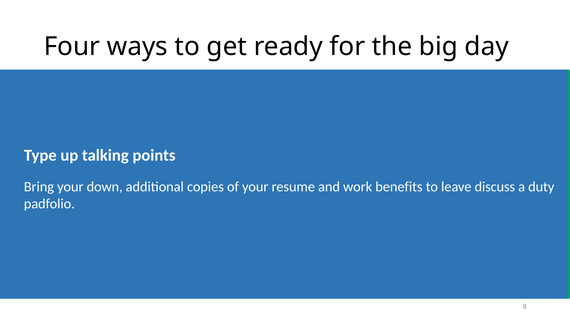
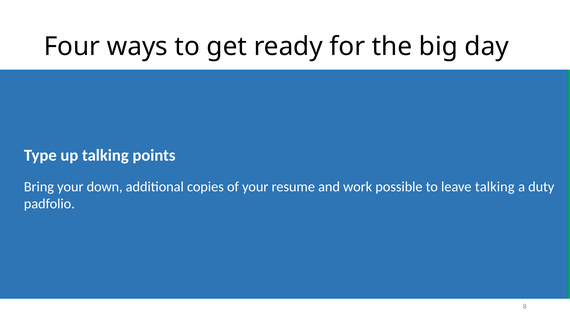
benefits: benefits -> possible
leave discuss: discuss -> talking
